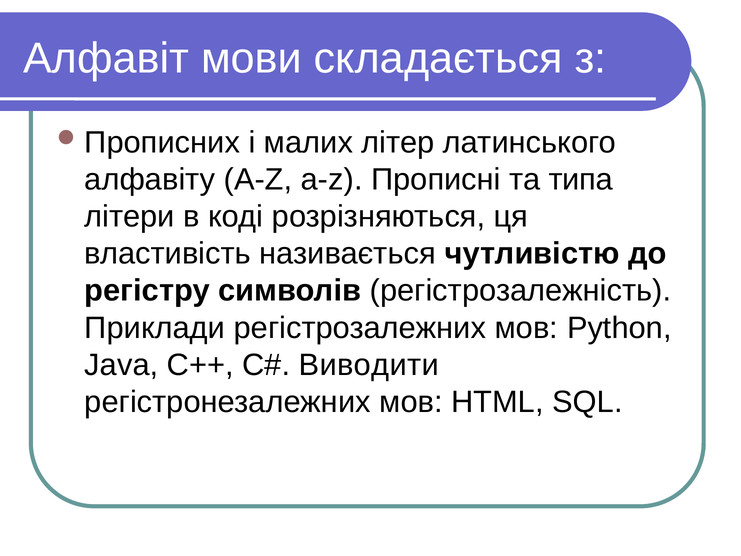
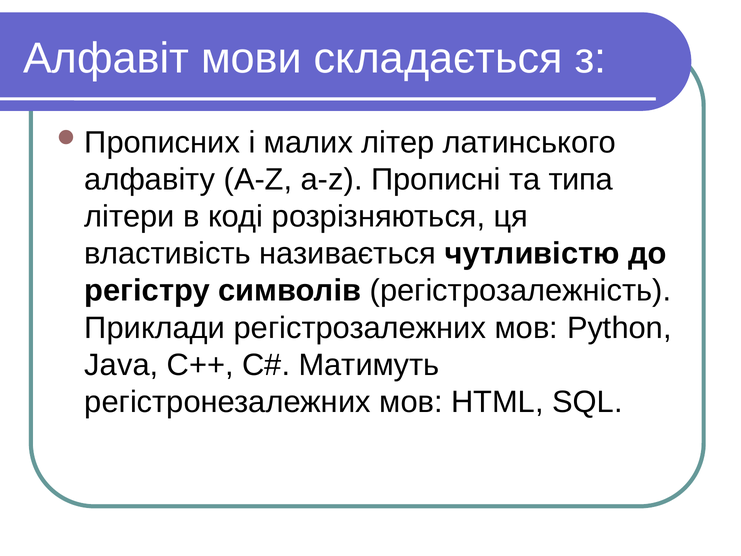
Виводити: Виводити -> Матимуть
